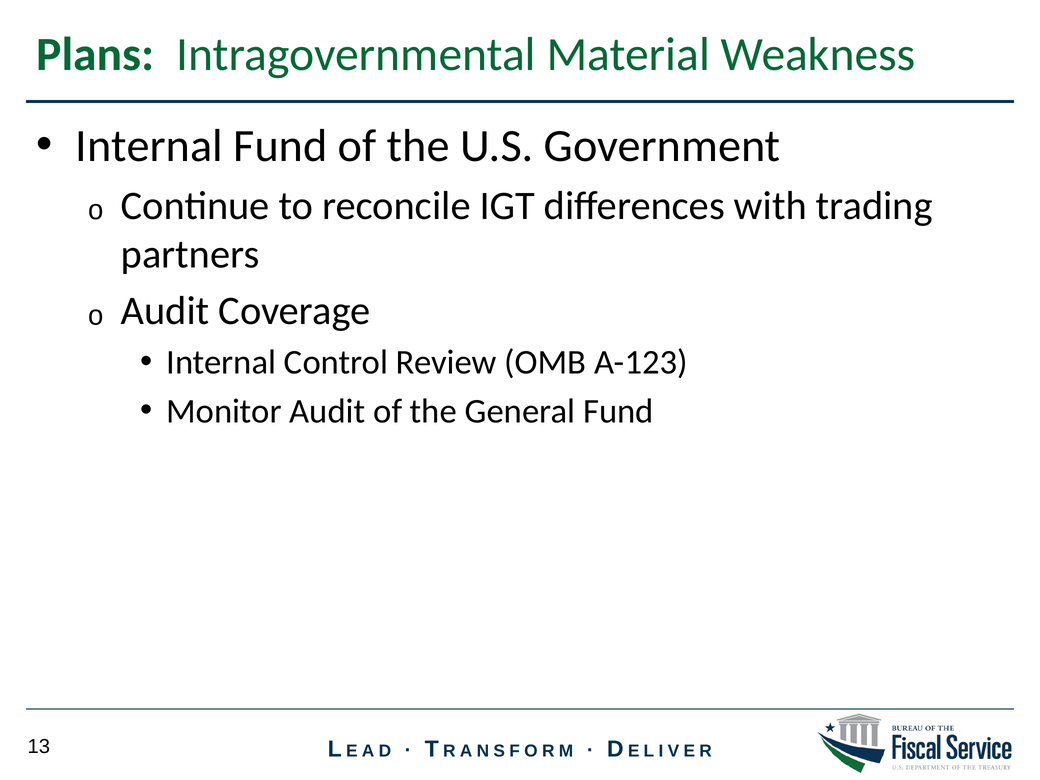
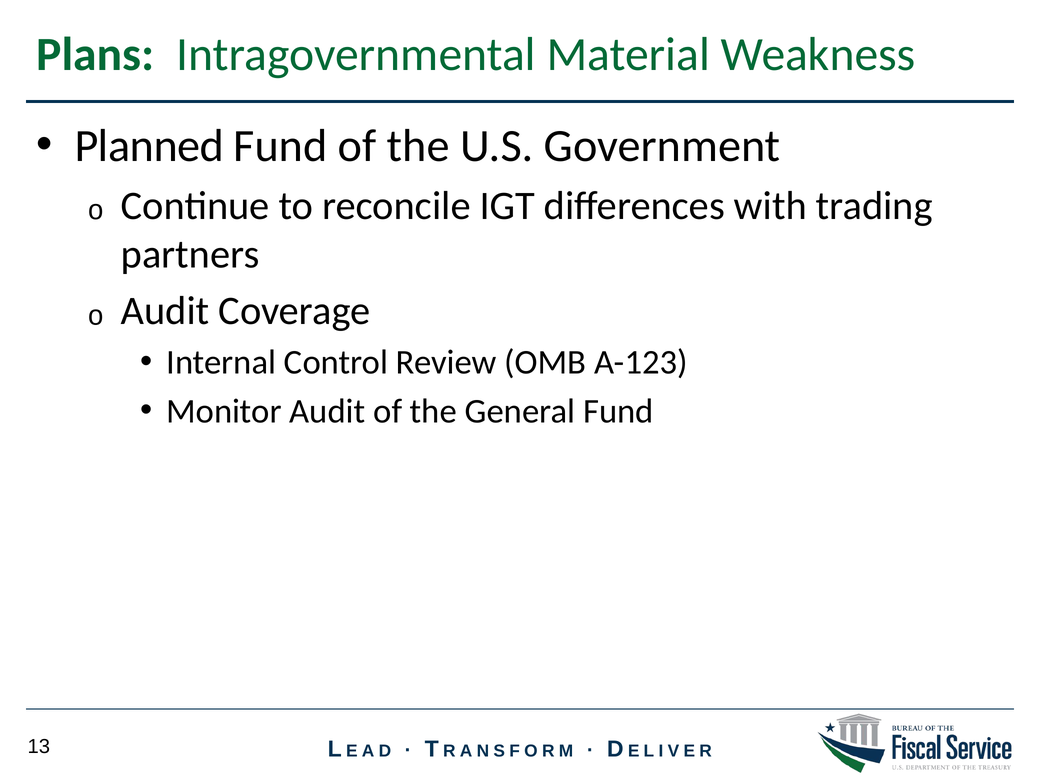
Internal at (149, 146): Internal -> Planned
